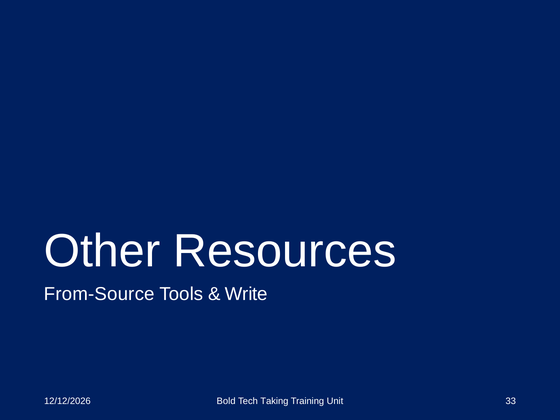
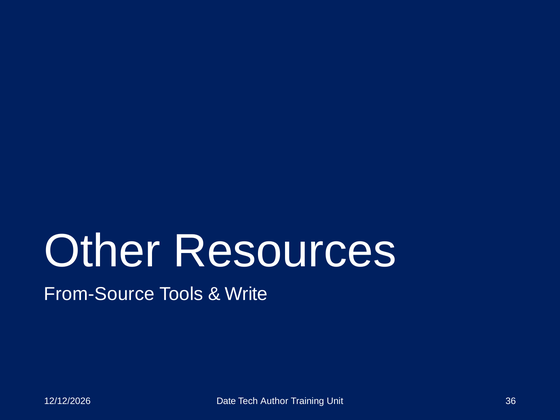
Bold: Bold -> Date
Taking: Taking -> Author
33: 33 -> 36
